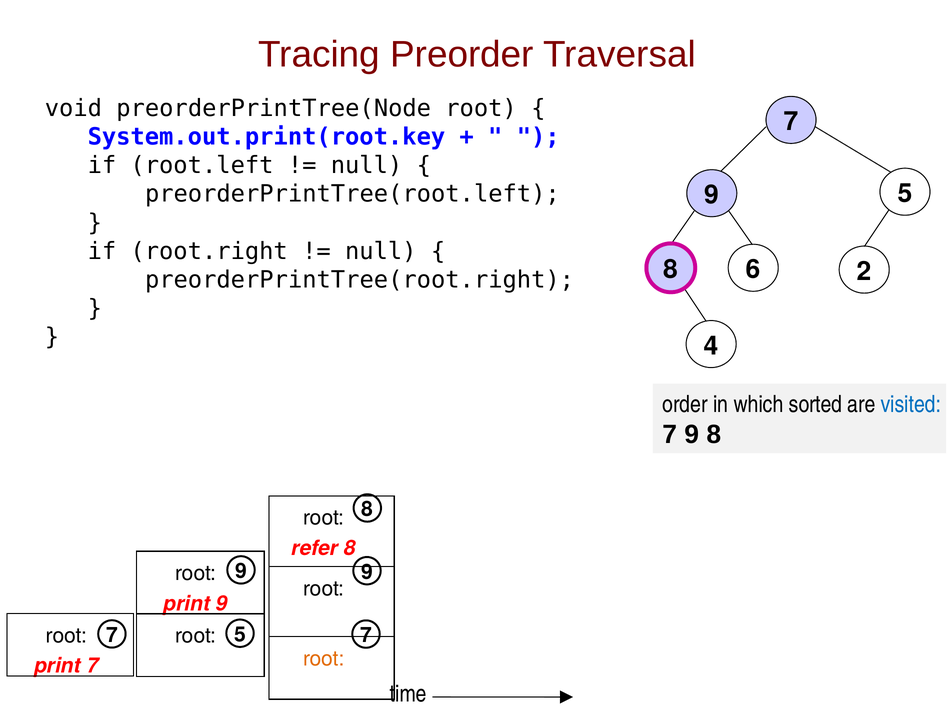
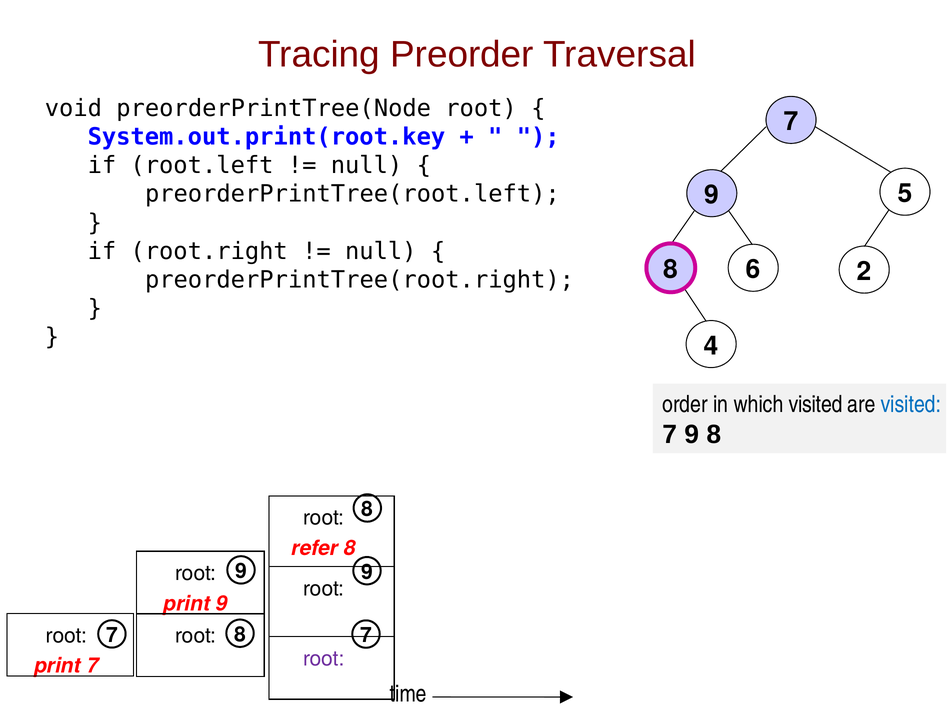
which sorted: sorted -> visited
7 5: 5 -> 8
root at (324, 659) colour: orange -> purple
